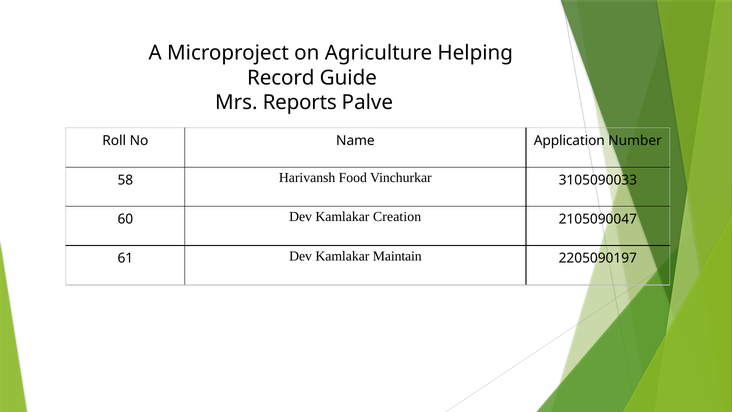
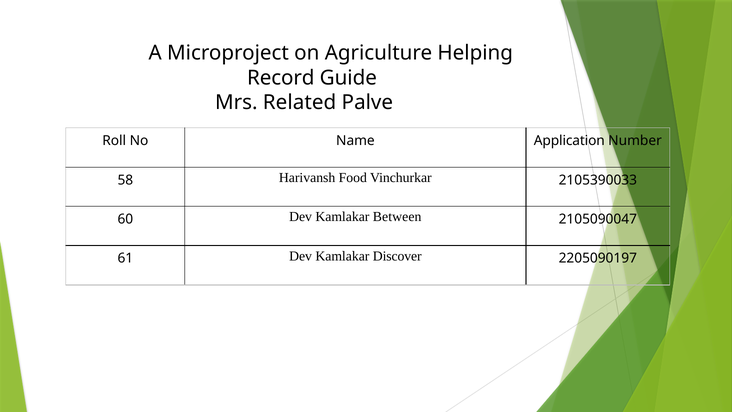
Reports: Reports -> Related
3105090033: 3105090033 -> 2105390033
Creation: Creation -> Between
Maintain: Maintain -> Discover
